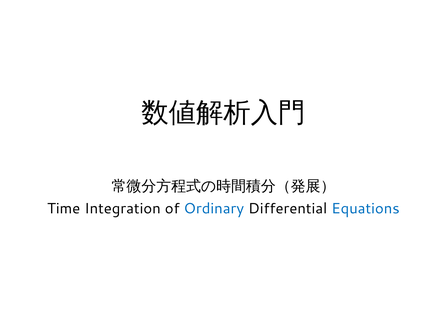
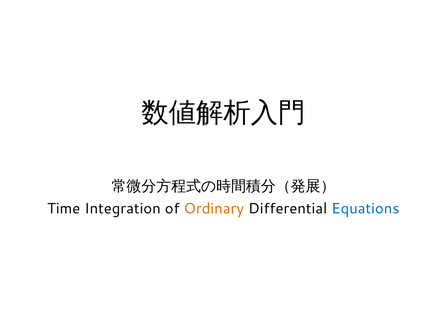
Ordinary colour: blue -> orange
